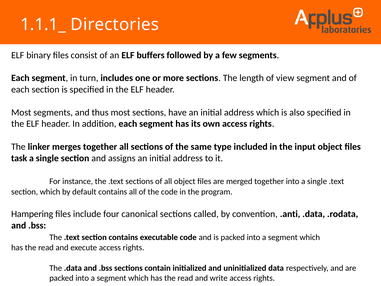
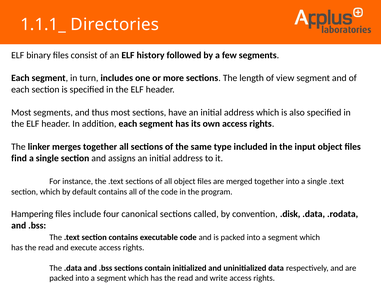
buffers: buffers -> history
task: task -> find
.anti: .anti -> .disk
